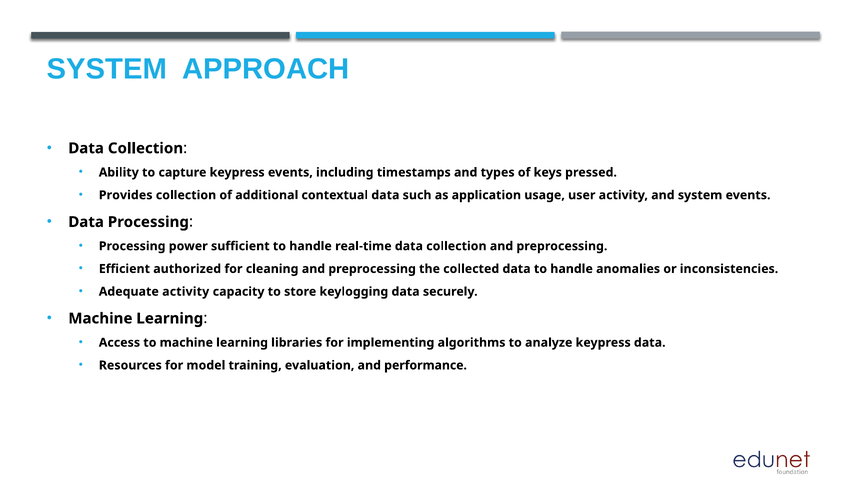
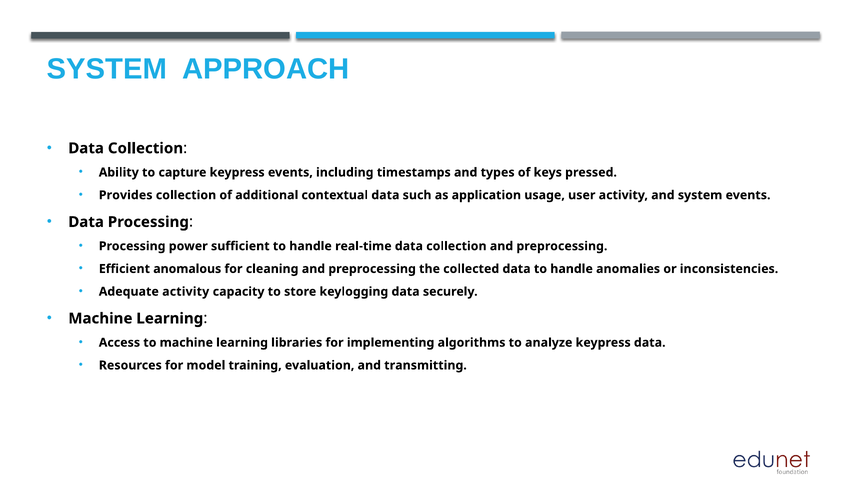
authorized: authorized -> anomalous
performance: performance -> transmitting
